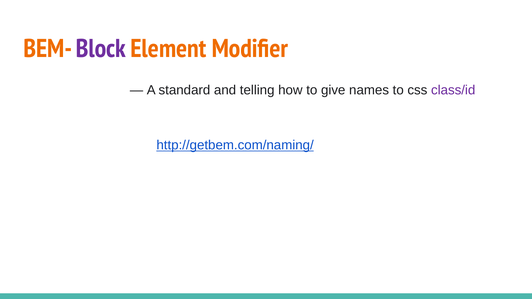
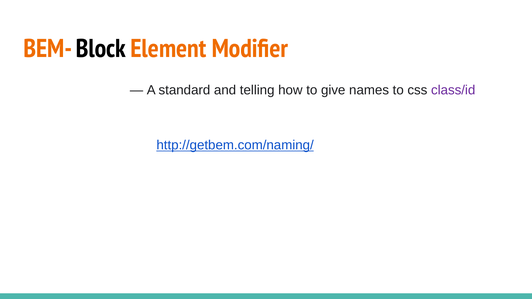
Block colour: purple -> black
